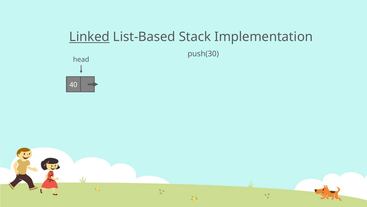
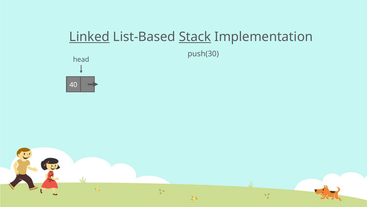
Stack underline: none -> present
